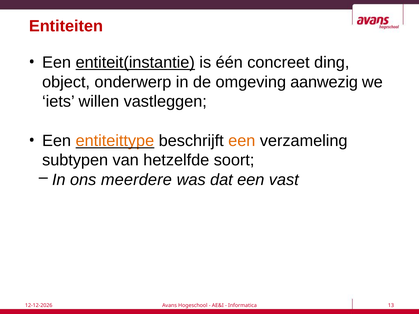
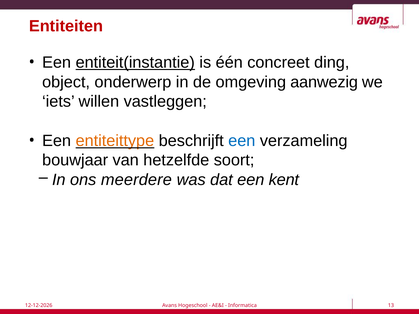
een at (242, 141) colour: orange -> blue
subtypen: subtypen -> bouwjaar
vast: vast -> kent
